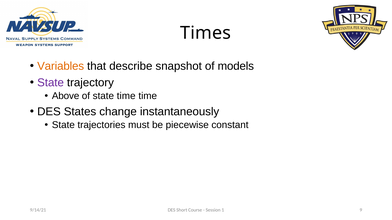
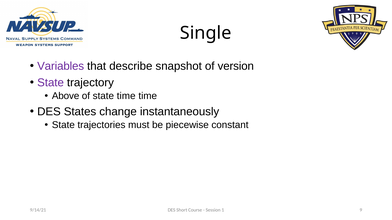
Times: Times -> Single
Variables colour: orange -> purple
models: models -> version
